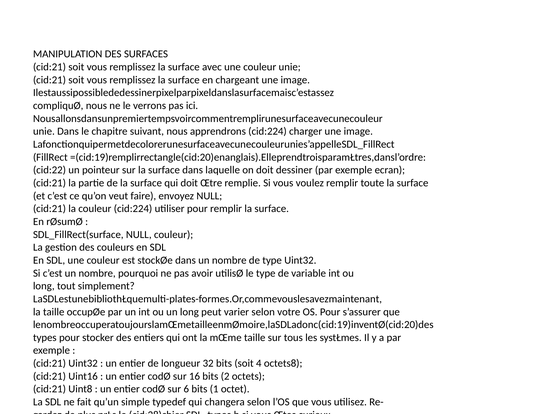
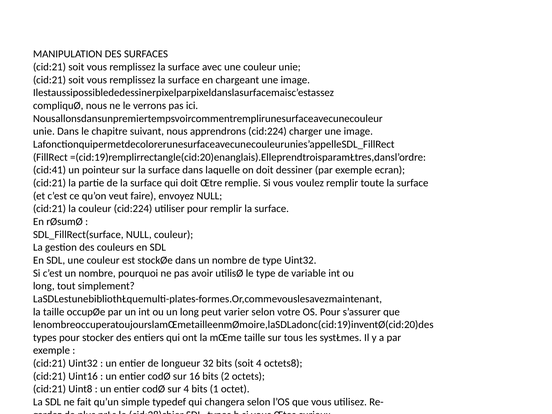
cid:22: cid:22 -> cid:41
sur 6: 6 -> 4
